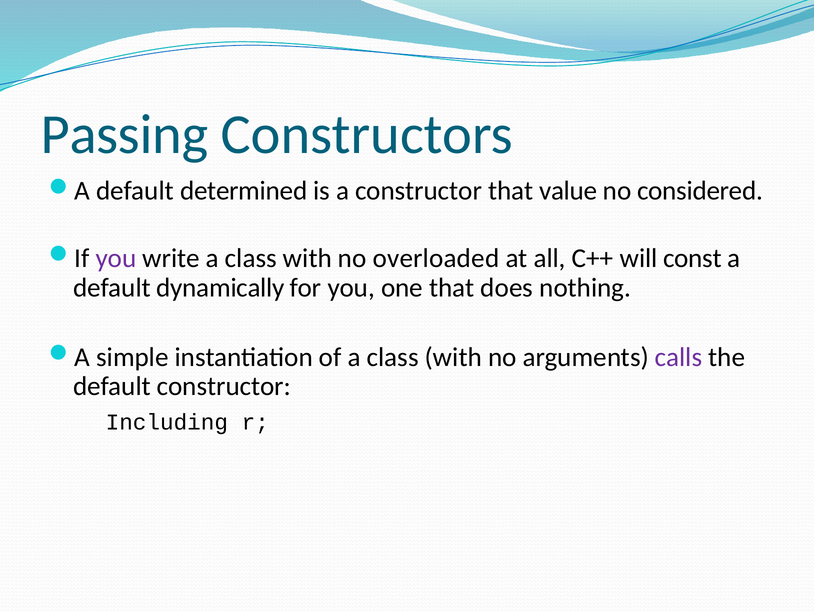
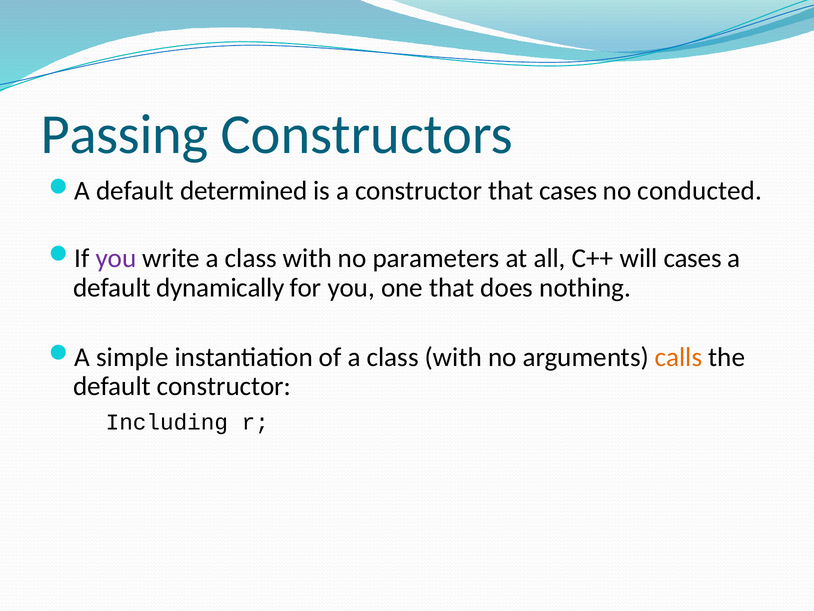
that value: value -> cases
considered: considered -> conducted
overloaded: overloaded -> parameters
will const: const -> cases
calls colour: purple -> orange
